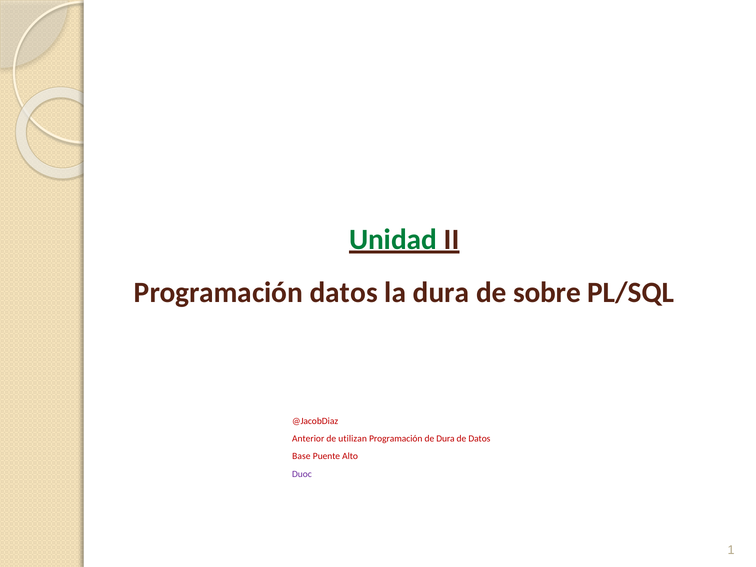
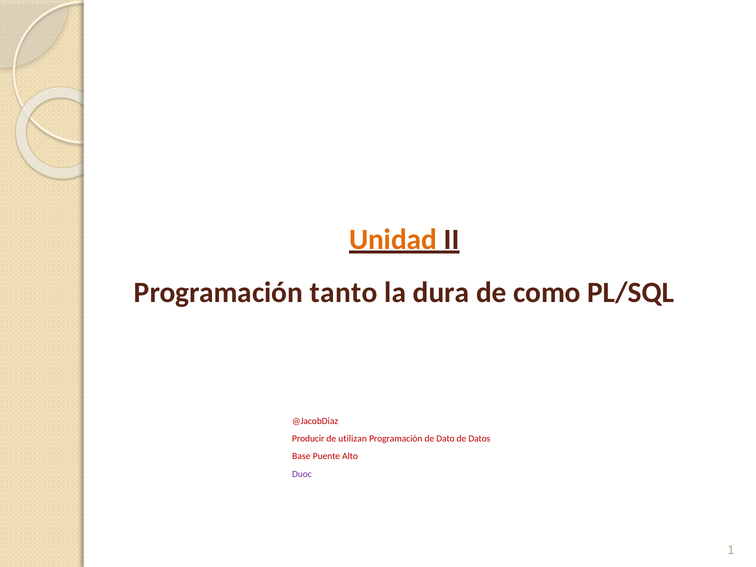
Unidad colour: green -> orange
Programación datos: datos -> tanto
sobre: sobre -> como
Anterior: Anterior -> Producir
de Dura: Dura -> Dato
